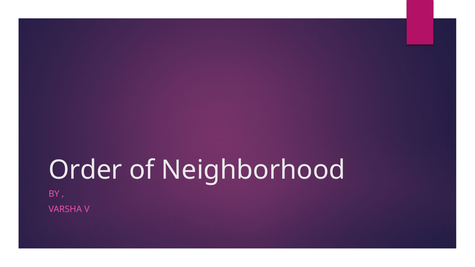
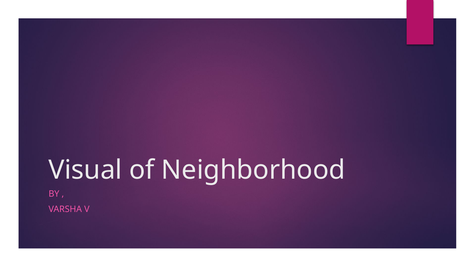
Order: Order -> Visual
